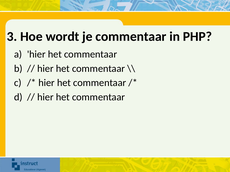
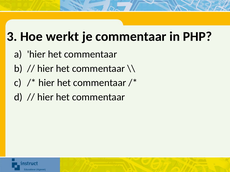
wordt: wordt -> werkt
